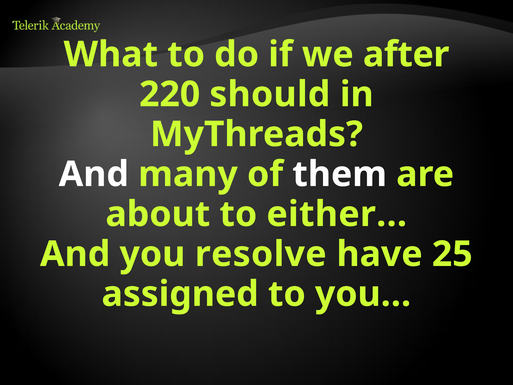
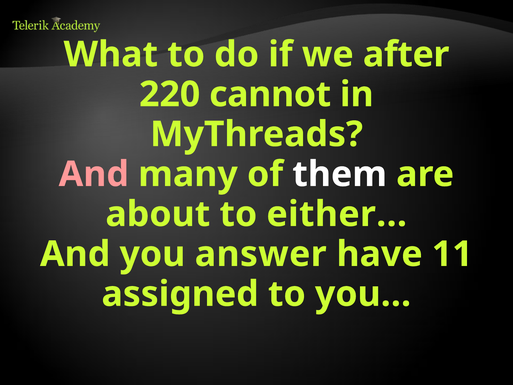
should: should -> cannot
And at (94, 174) colour: white -> pink
resolve: resolve -> answer
25: 25 -> 11
